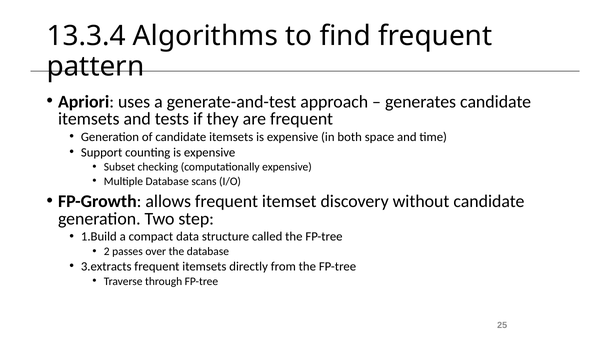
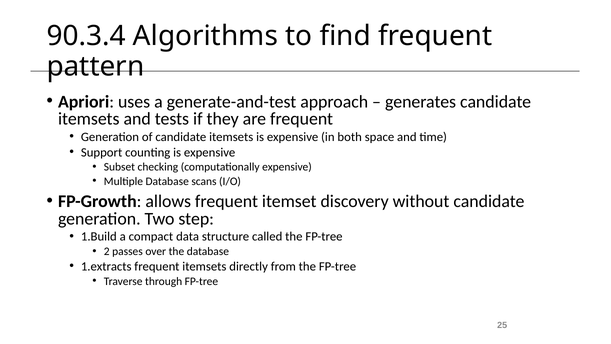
13.3.4: 13.3.4 -> 90.3.4
3.extracts: 3.extracts -> 1.extracts
